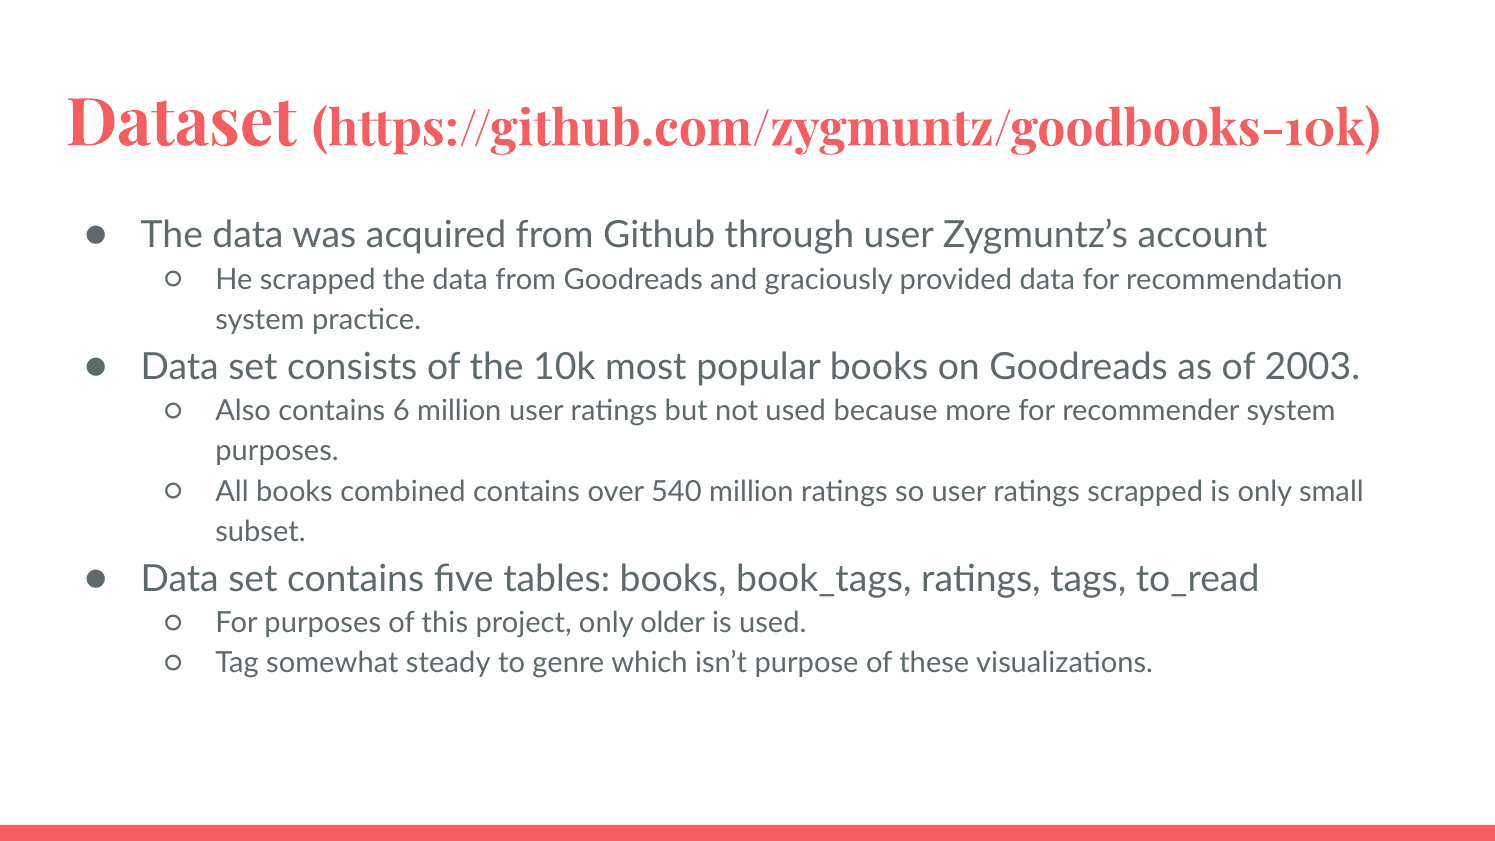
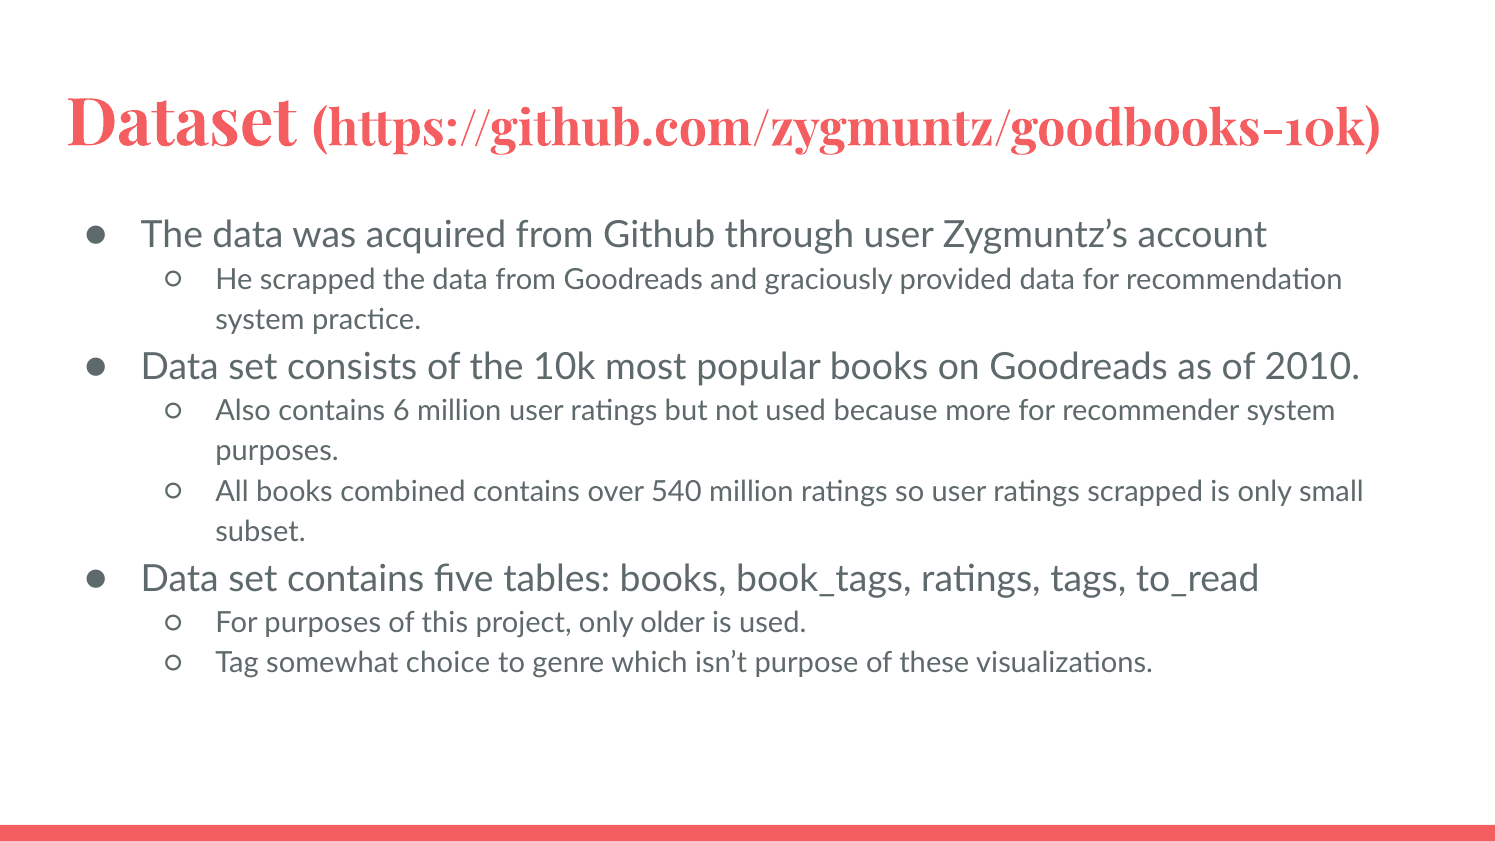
2003: 2003 -> 2010
steady: steady -> choice
